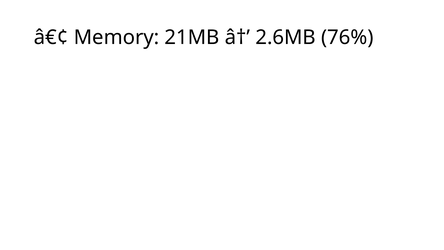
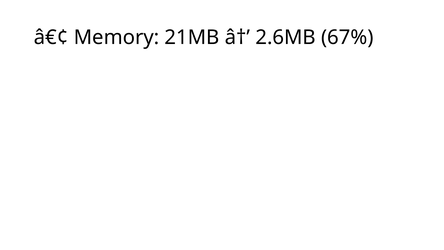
76%: 76% -> 67%
